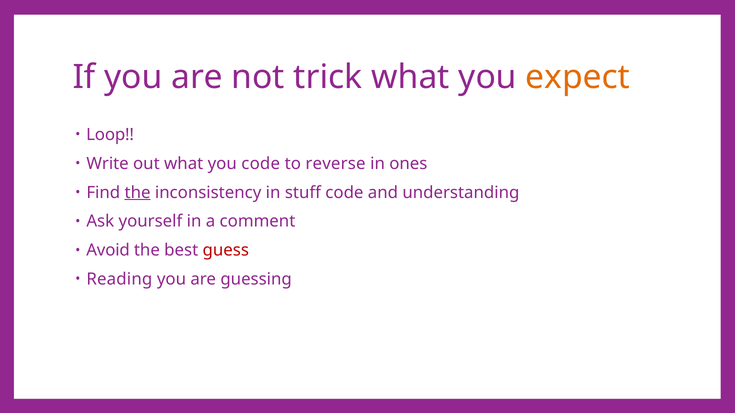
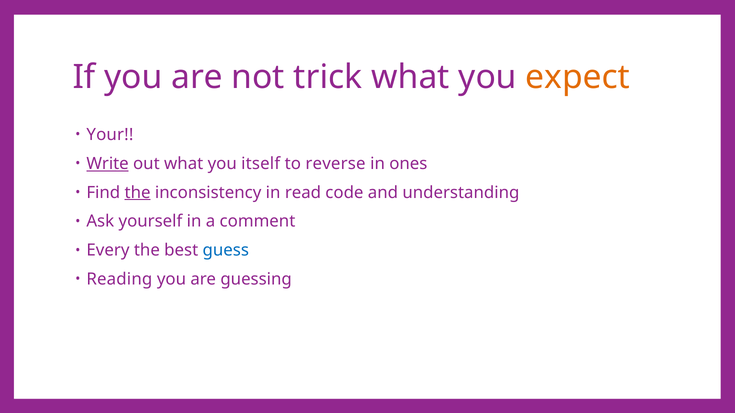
Loop: Loop -> Your
Write underline: none -> present
you code: code -> itself
stuff: stuff -> read
Avoid: Avoid -> Every
guess colour: red -> blue
